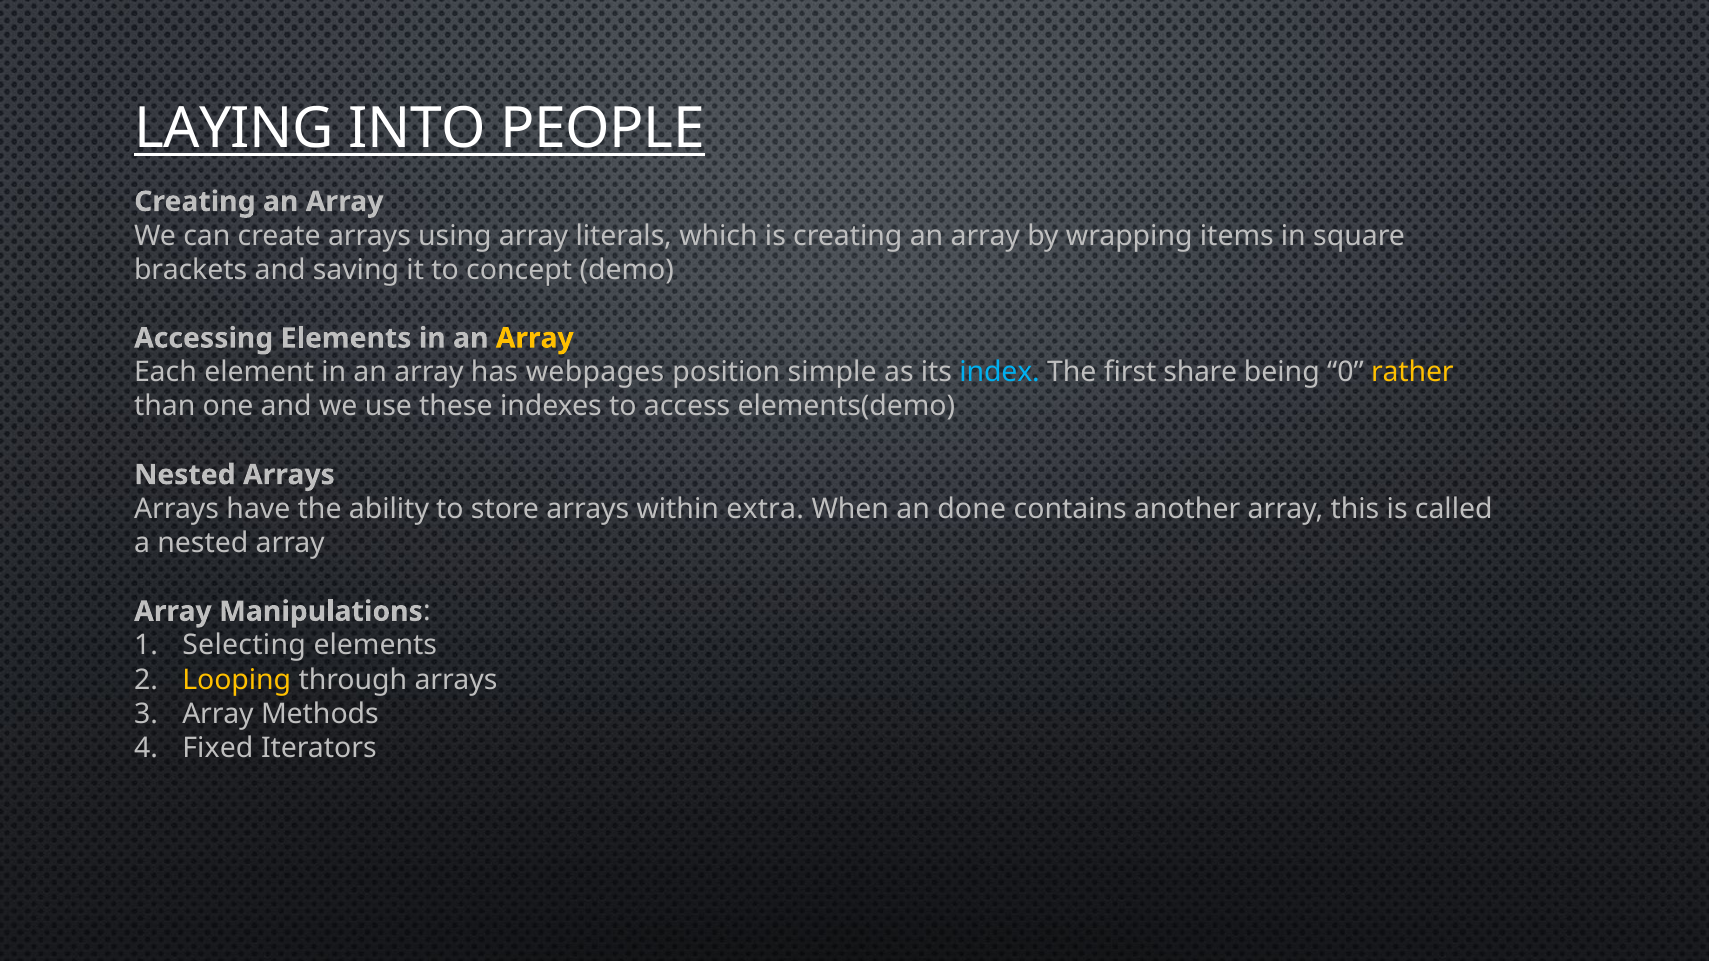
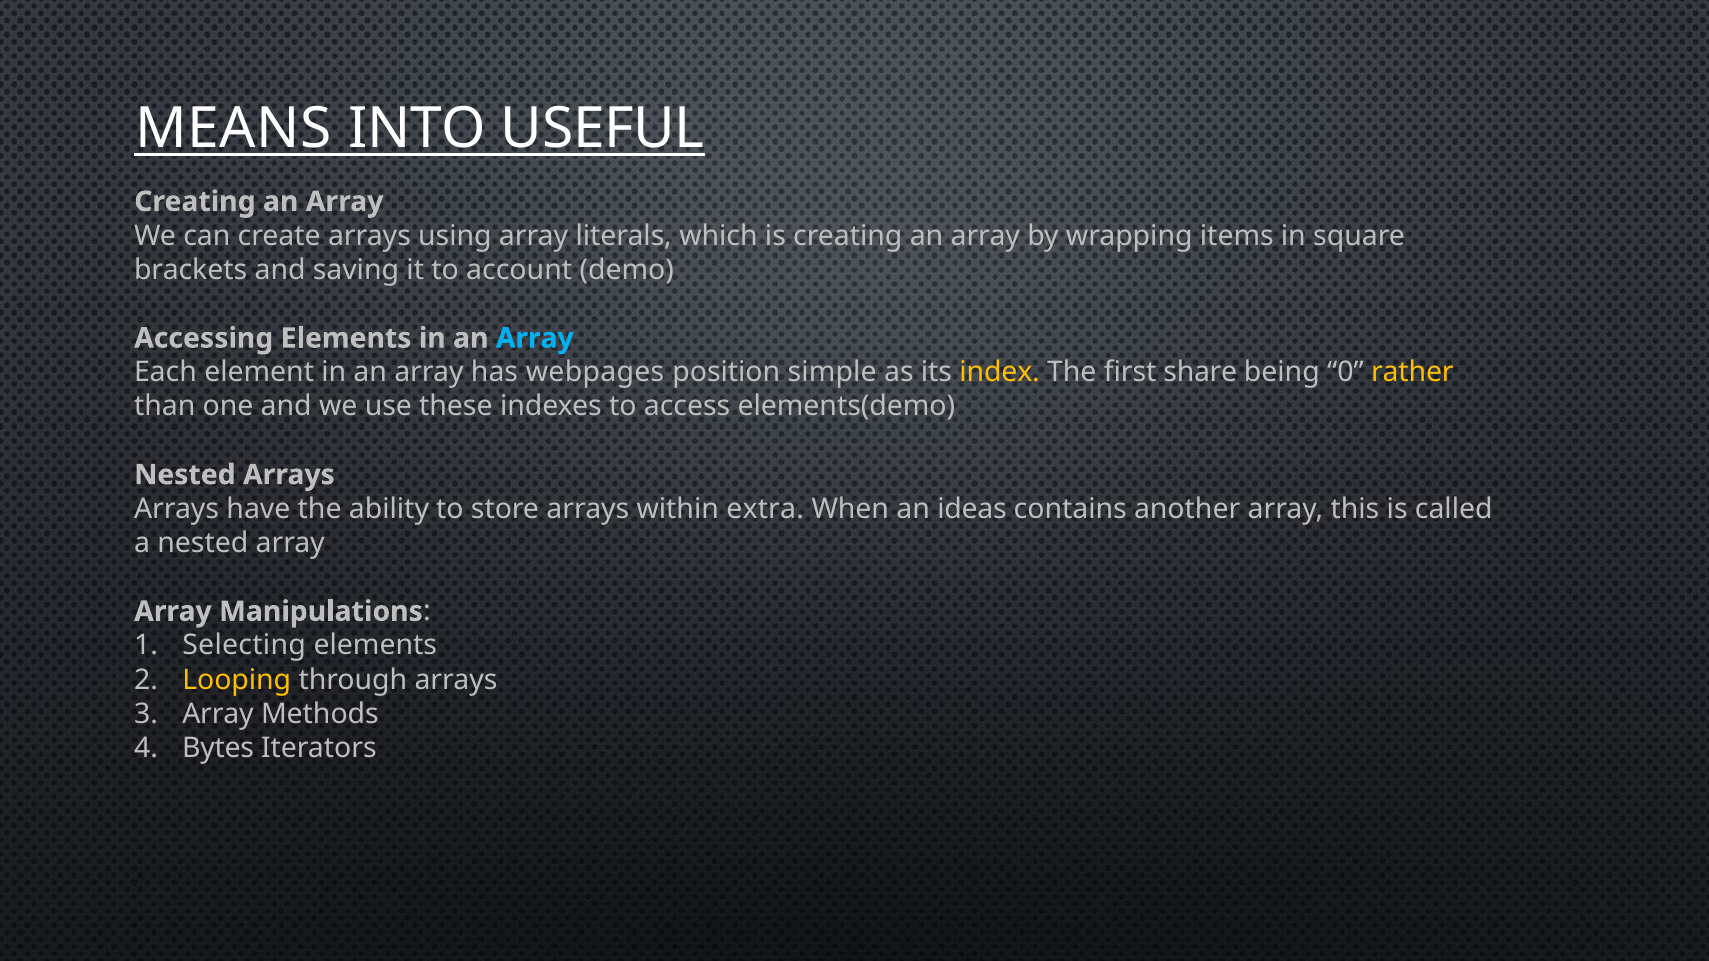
LAYING: LAYING -> MEANS
PEOPLE: PEOPLE -> USEFUL
concept: concept -> account
Array at (535, 338) colour: yellow -> light blue
index colour: light blue -> yellow
done: done -> ideas
Fixed: Fixed -> Bytes
